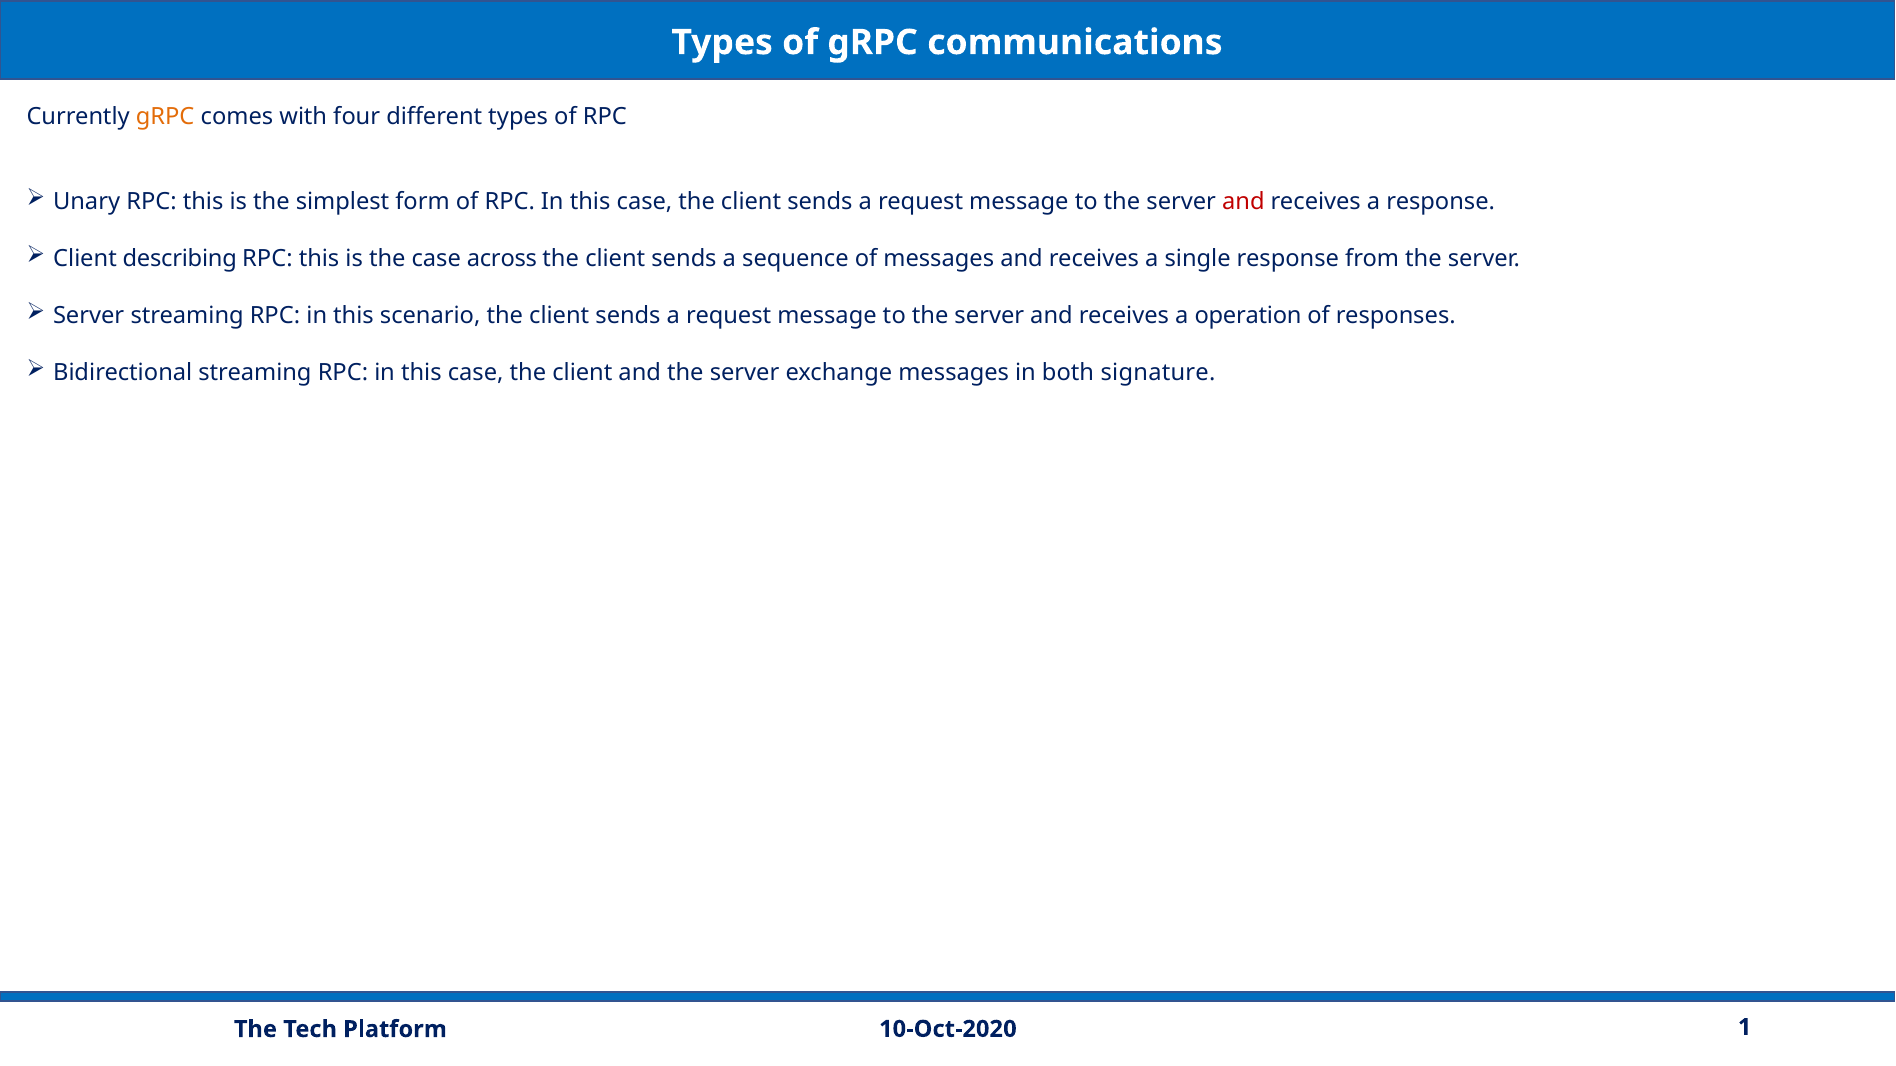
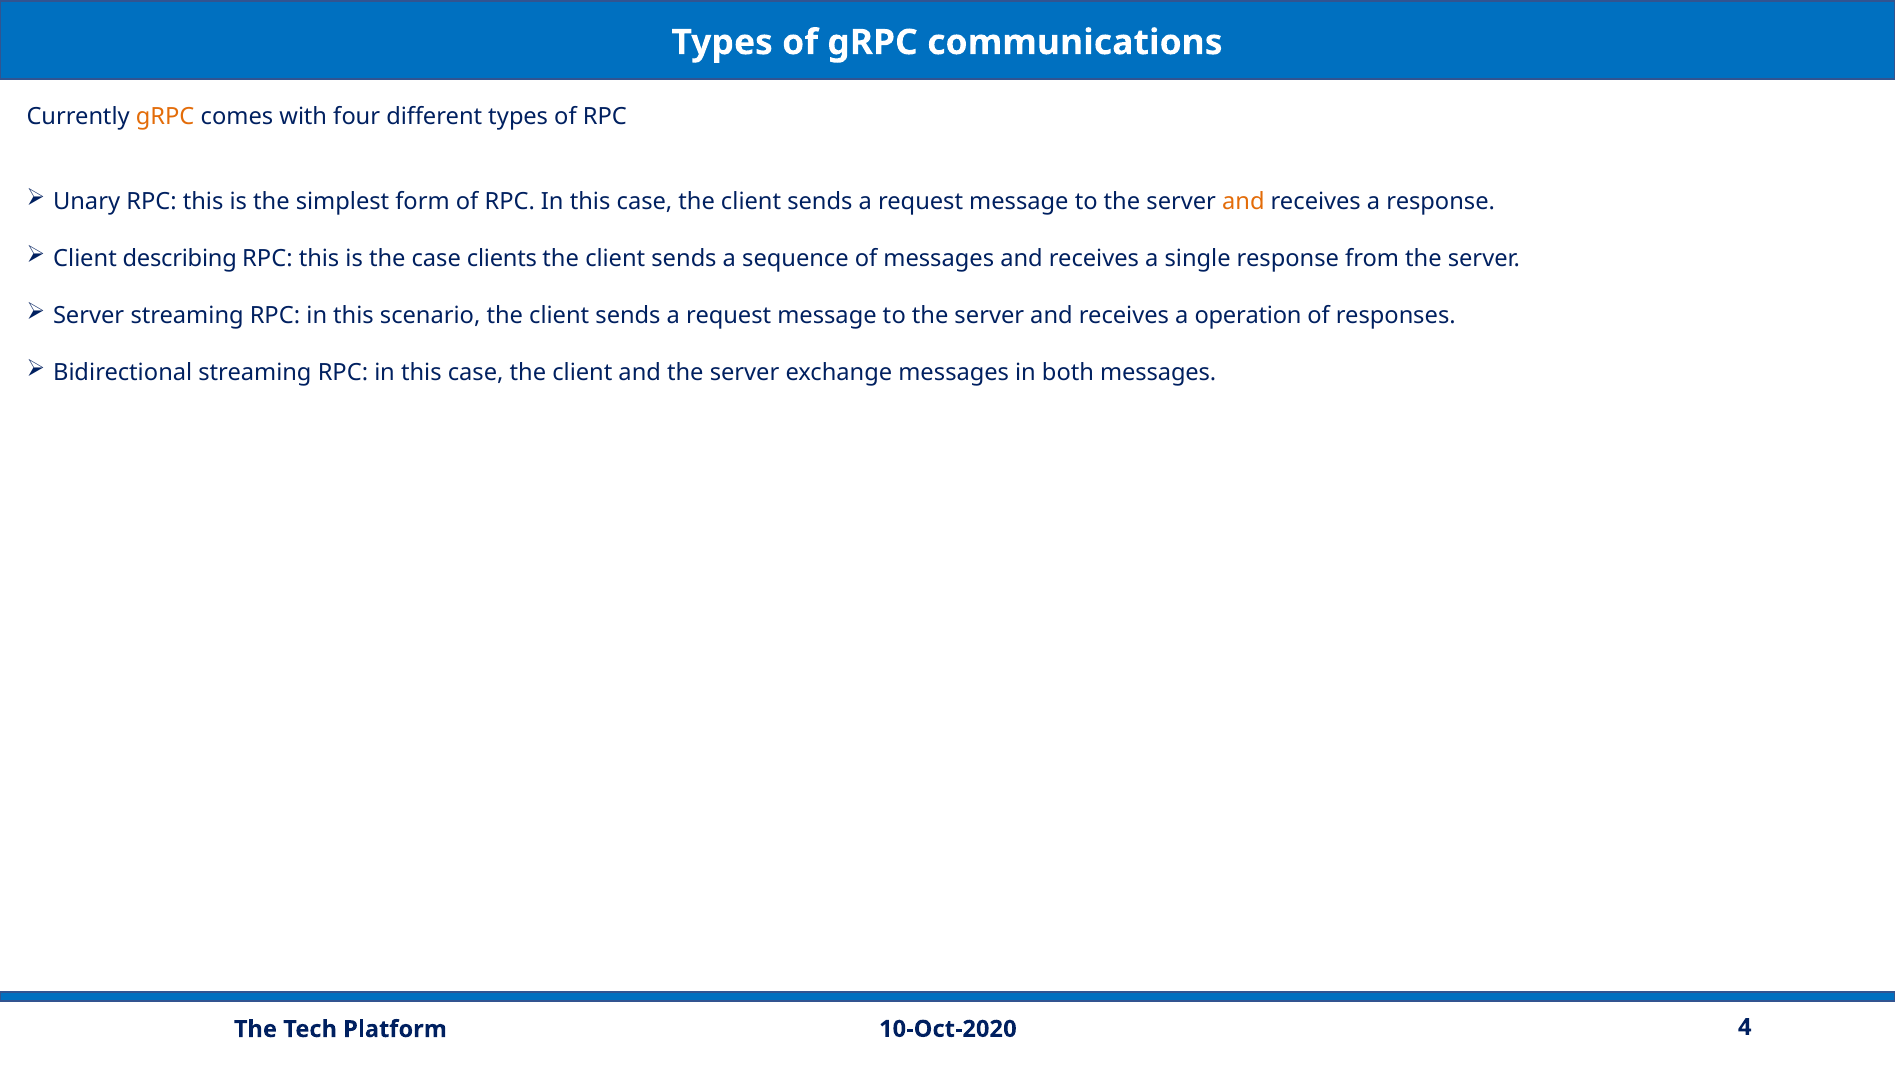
and at (1243, 202) colour: red -> orange
across: across -> clients
both signature: signature -> messages
1: 1 -> 4
